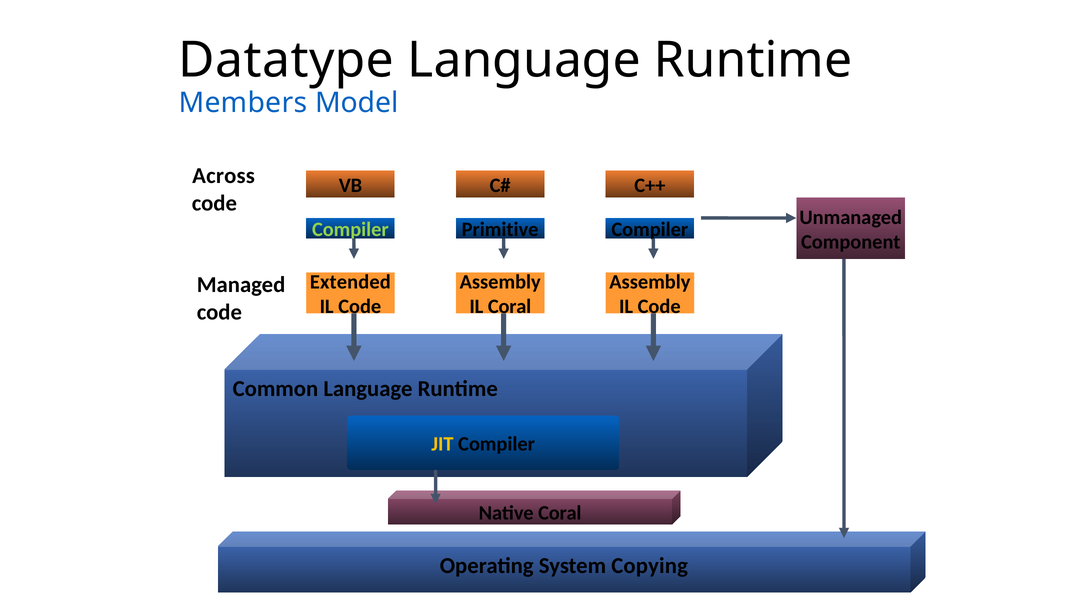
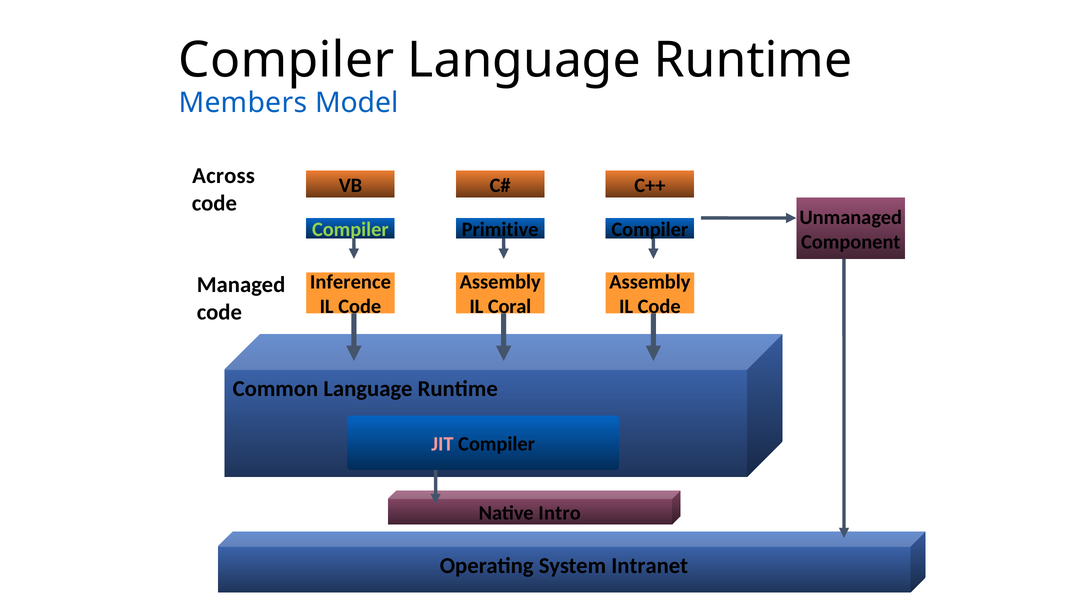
Datatype at (286, 60): Datatype -> Compiler
Extended: Extended -> Inference
JIT colour: yellow -> pink
Native Coral: Coral -> Intro
Copying: Copying -> Intranet
